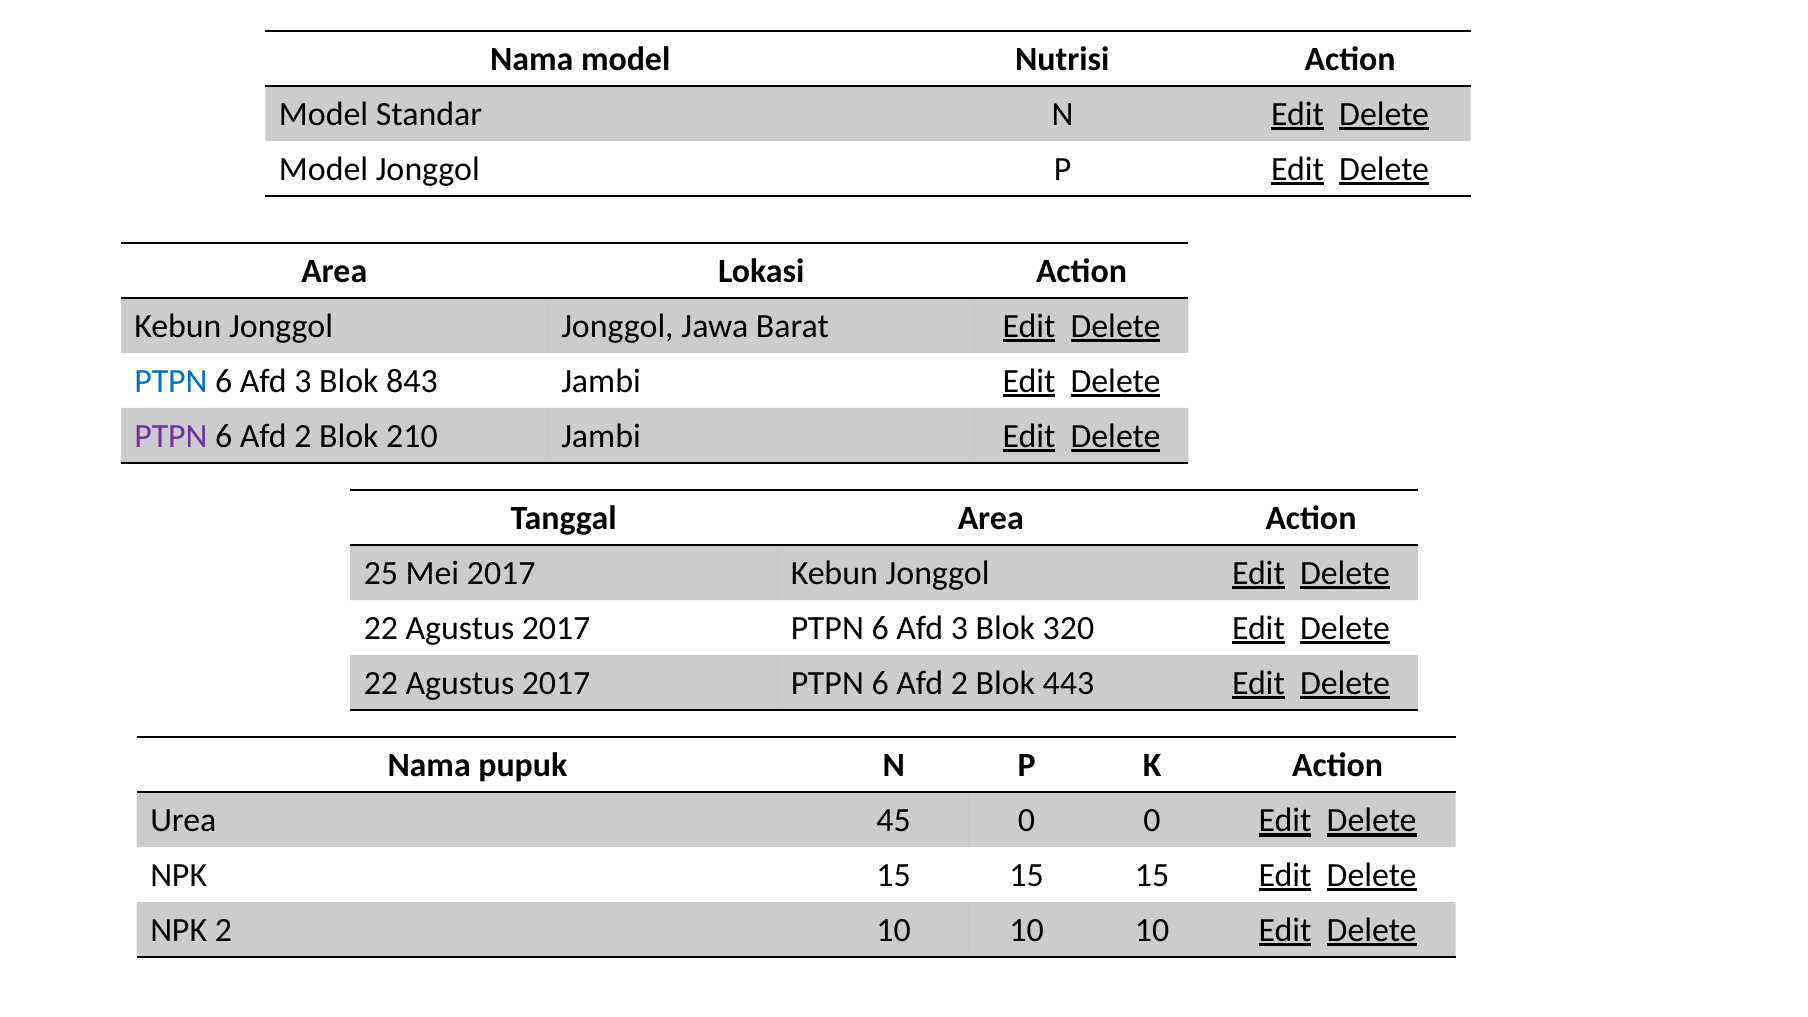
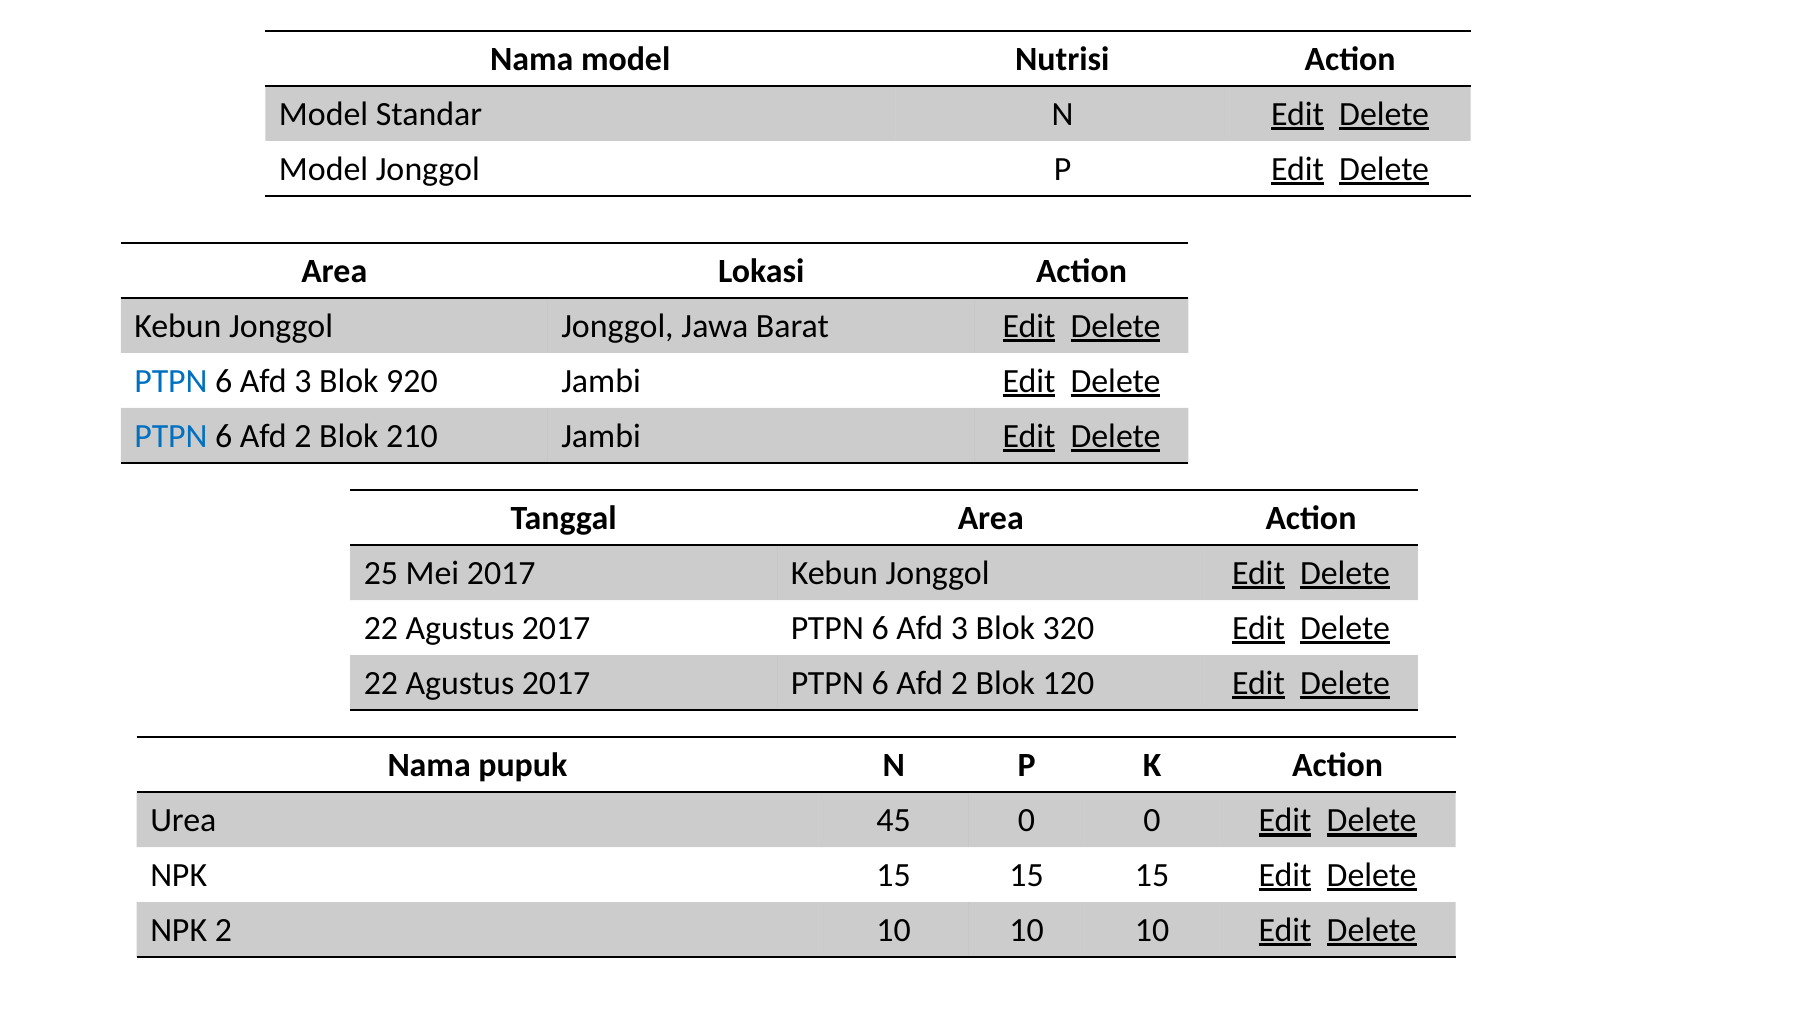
843: 843 -> 920
PTPN at (171, 436) colour: purple -> blue
443: 443 -> 120
